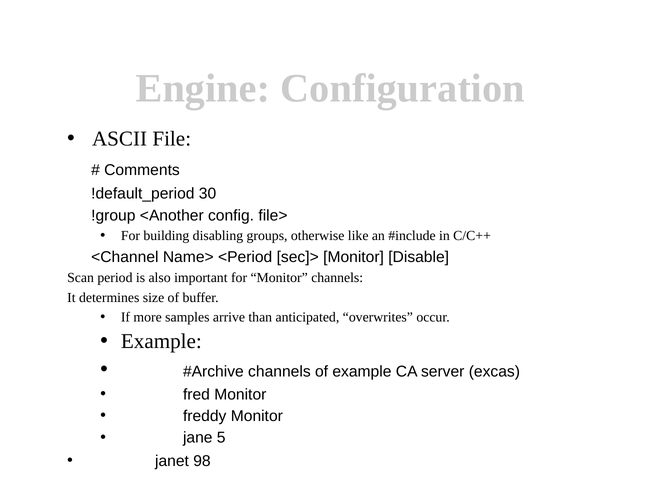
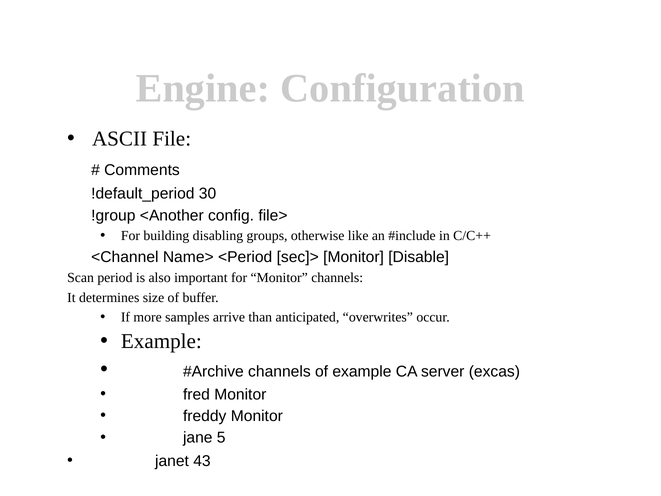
98: 98 -> 43
